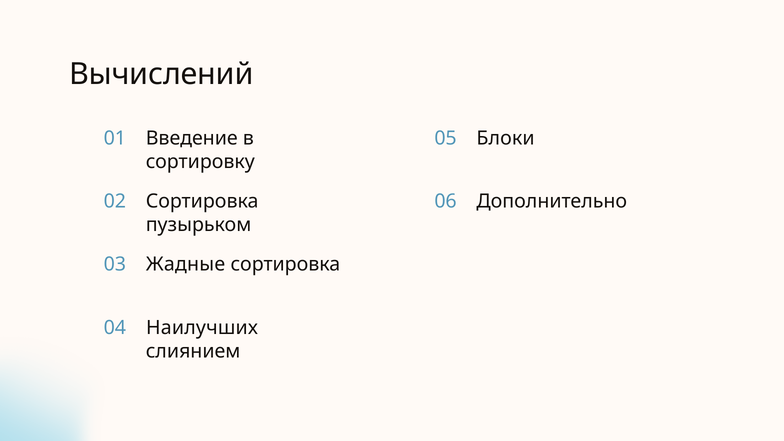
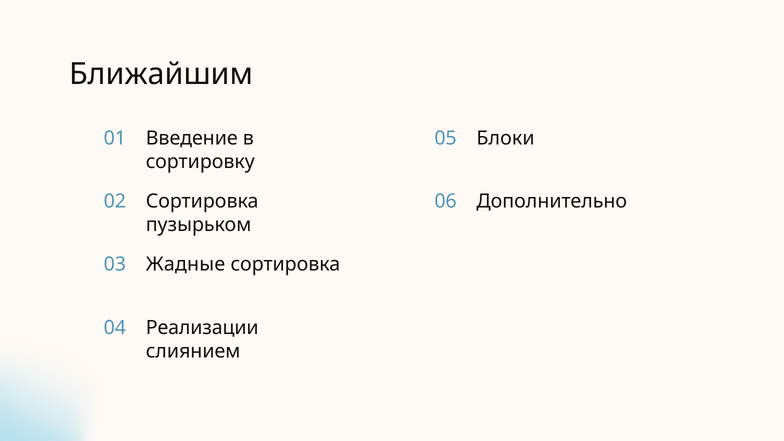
Вычислений: Вычислений -> Ближайшим
Наилучших: Наилучших -> Реализации
